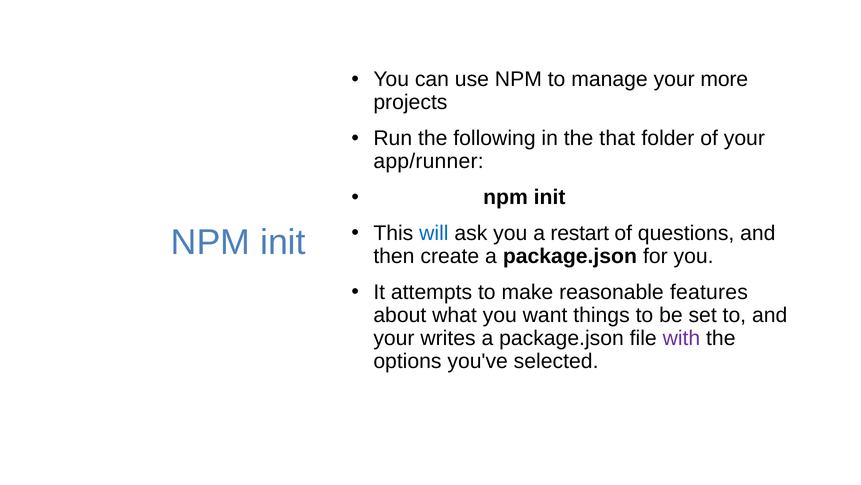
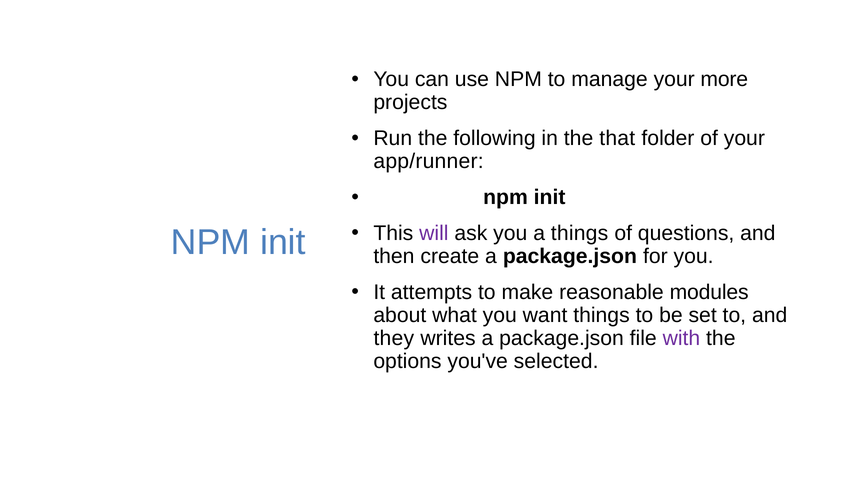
will colour: blue -> purple
a restart: restart -> things
features: features -> modules
your at (394, 338): your -> they
